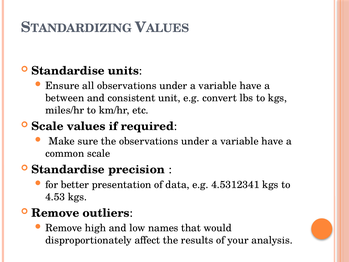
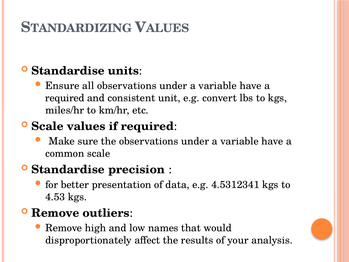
between at (65, 98): between -> required
